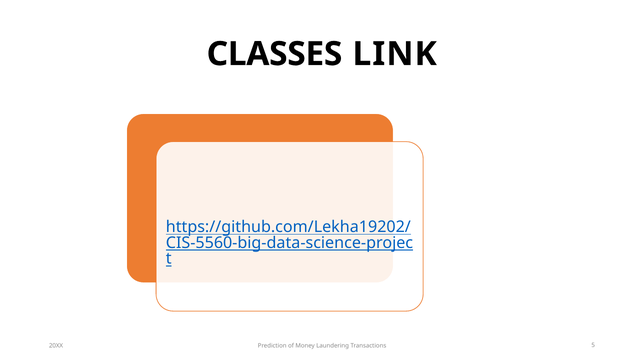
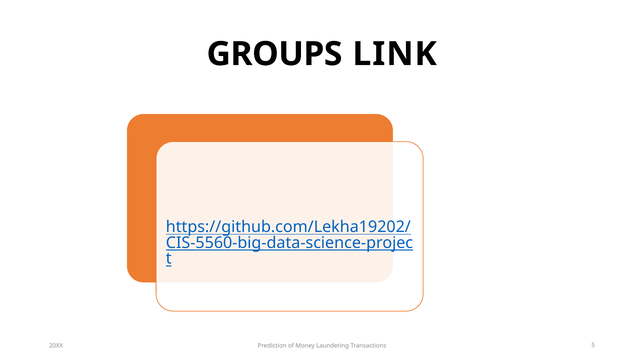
CLASSES: CLASSES -> GROUPS
